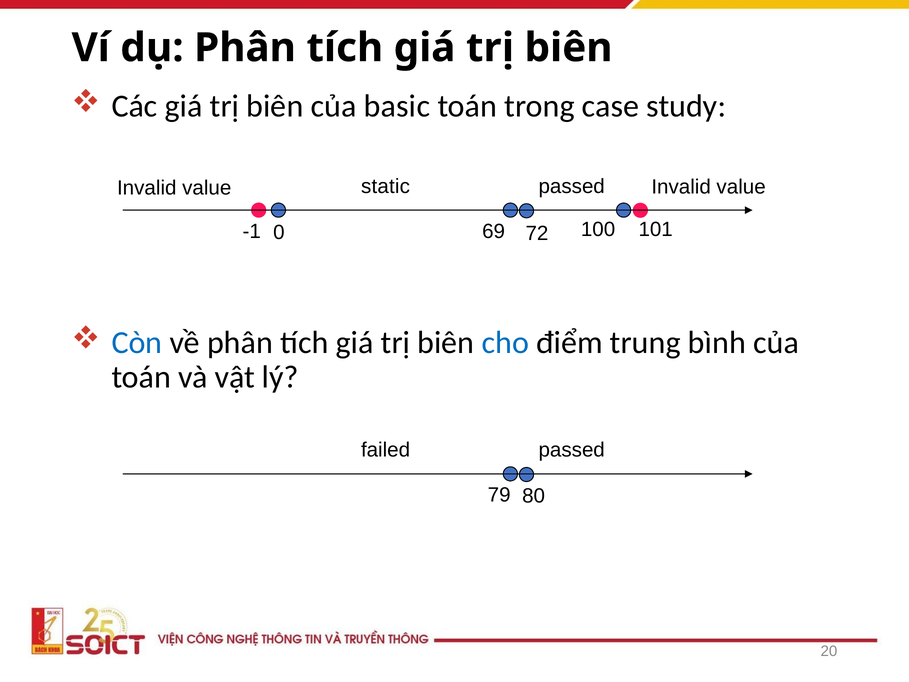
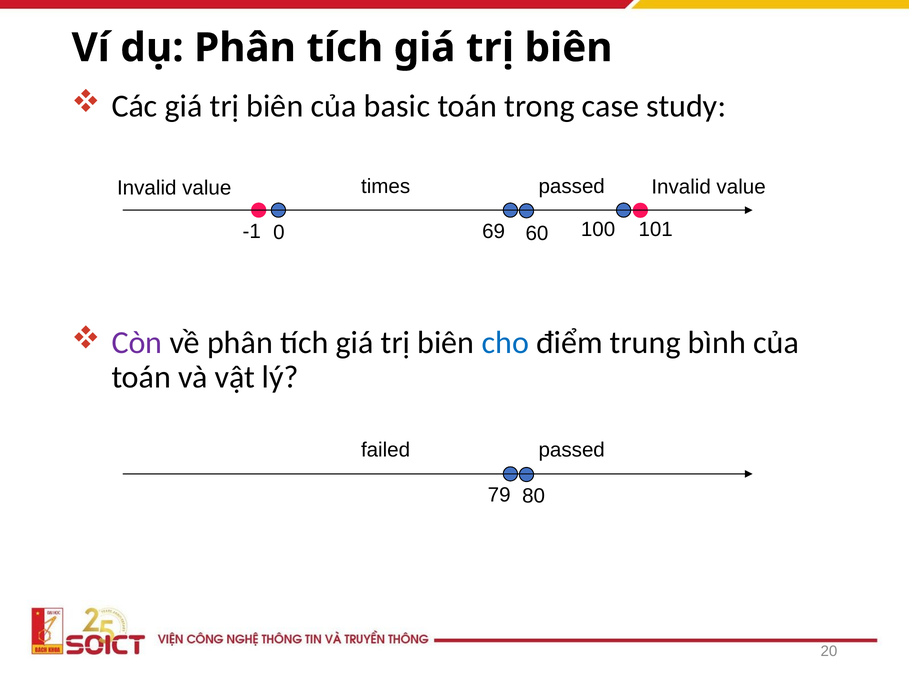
static: static -> times
72: 72 -> 60
Còn colour: blue -> purple
